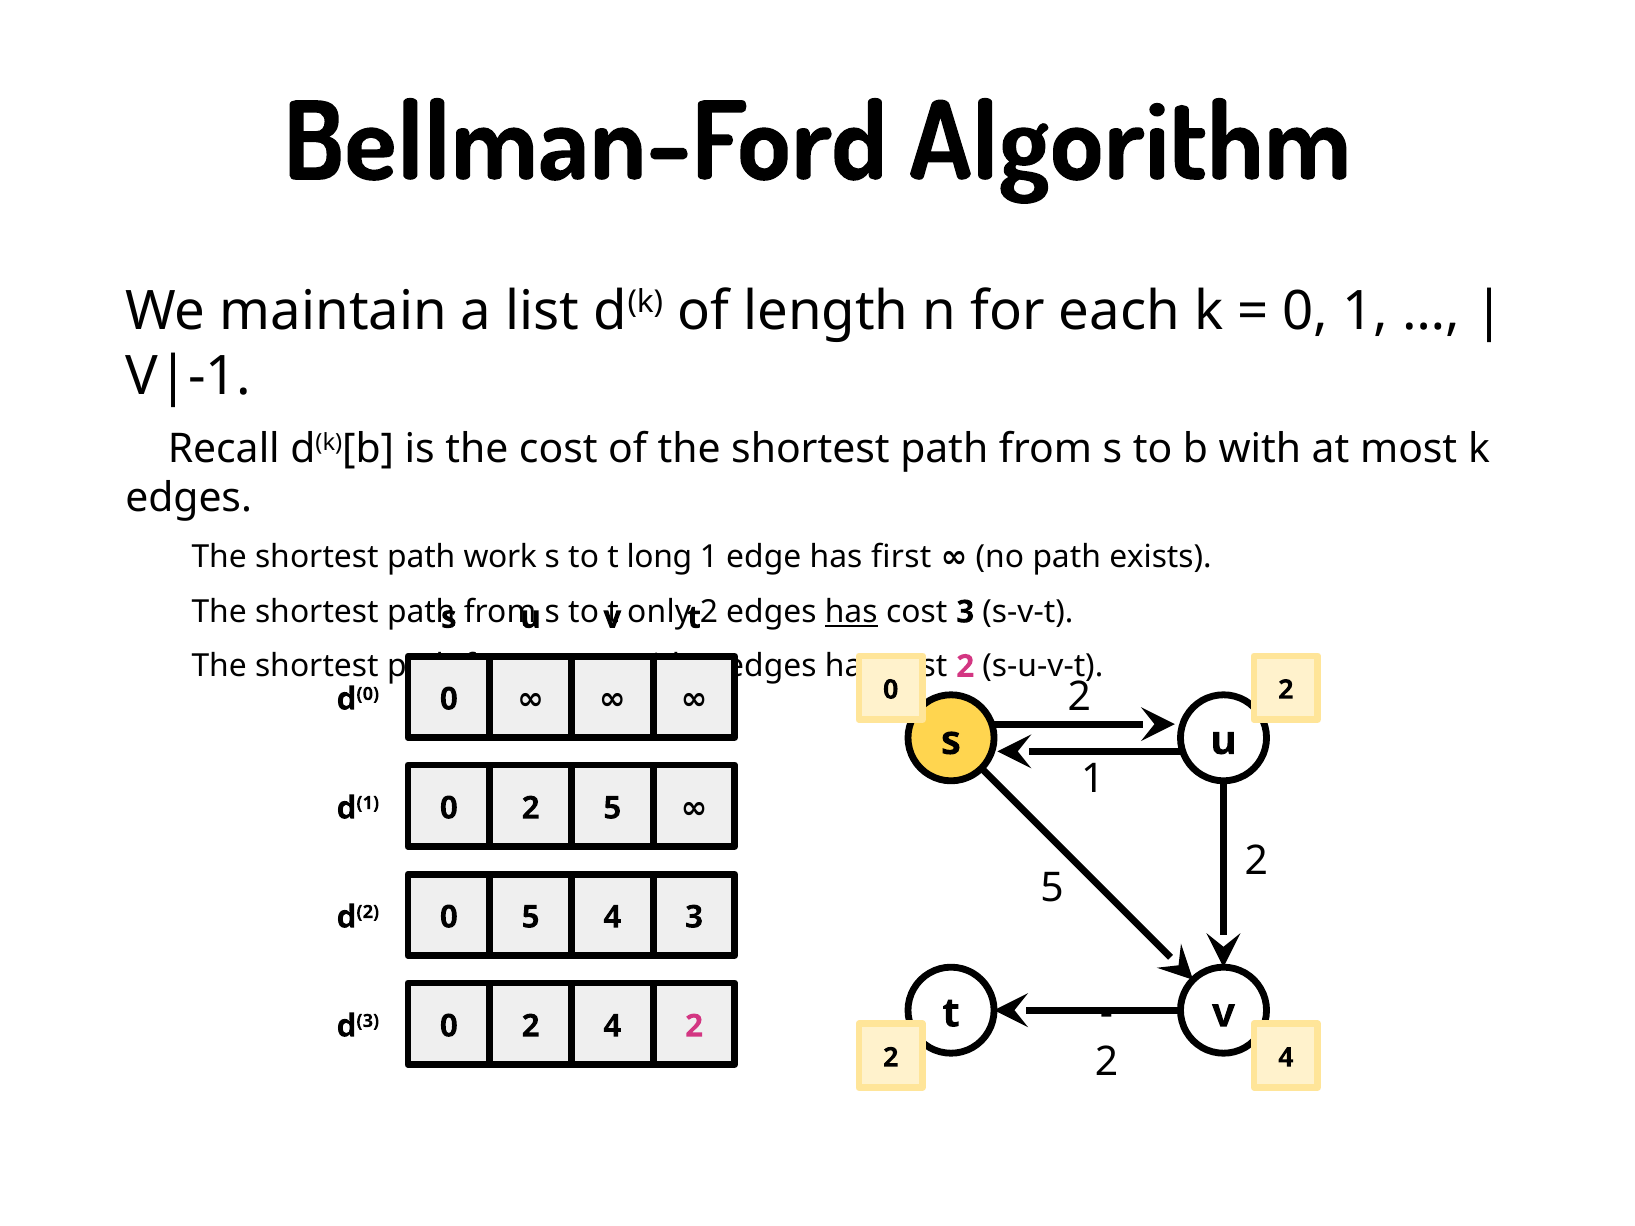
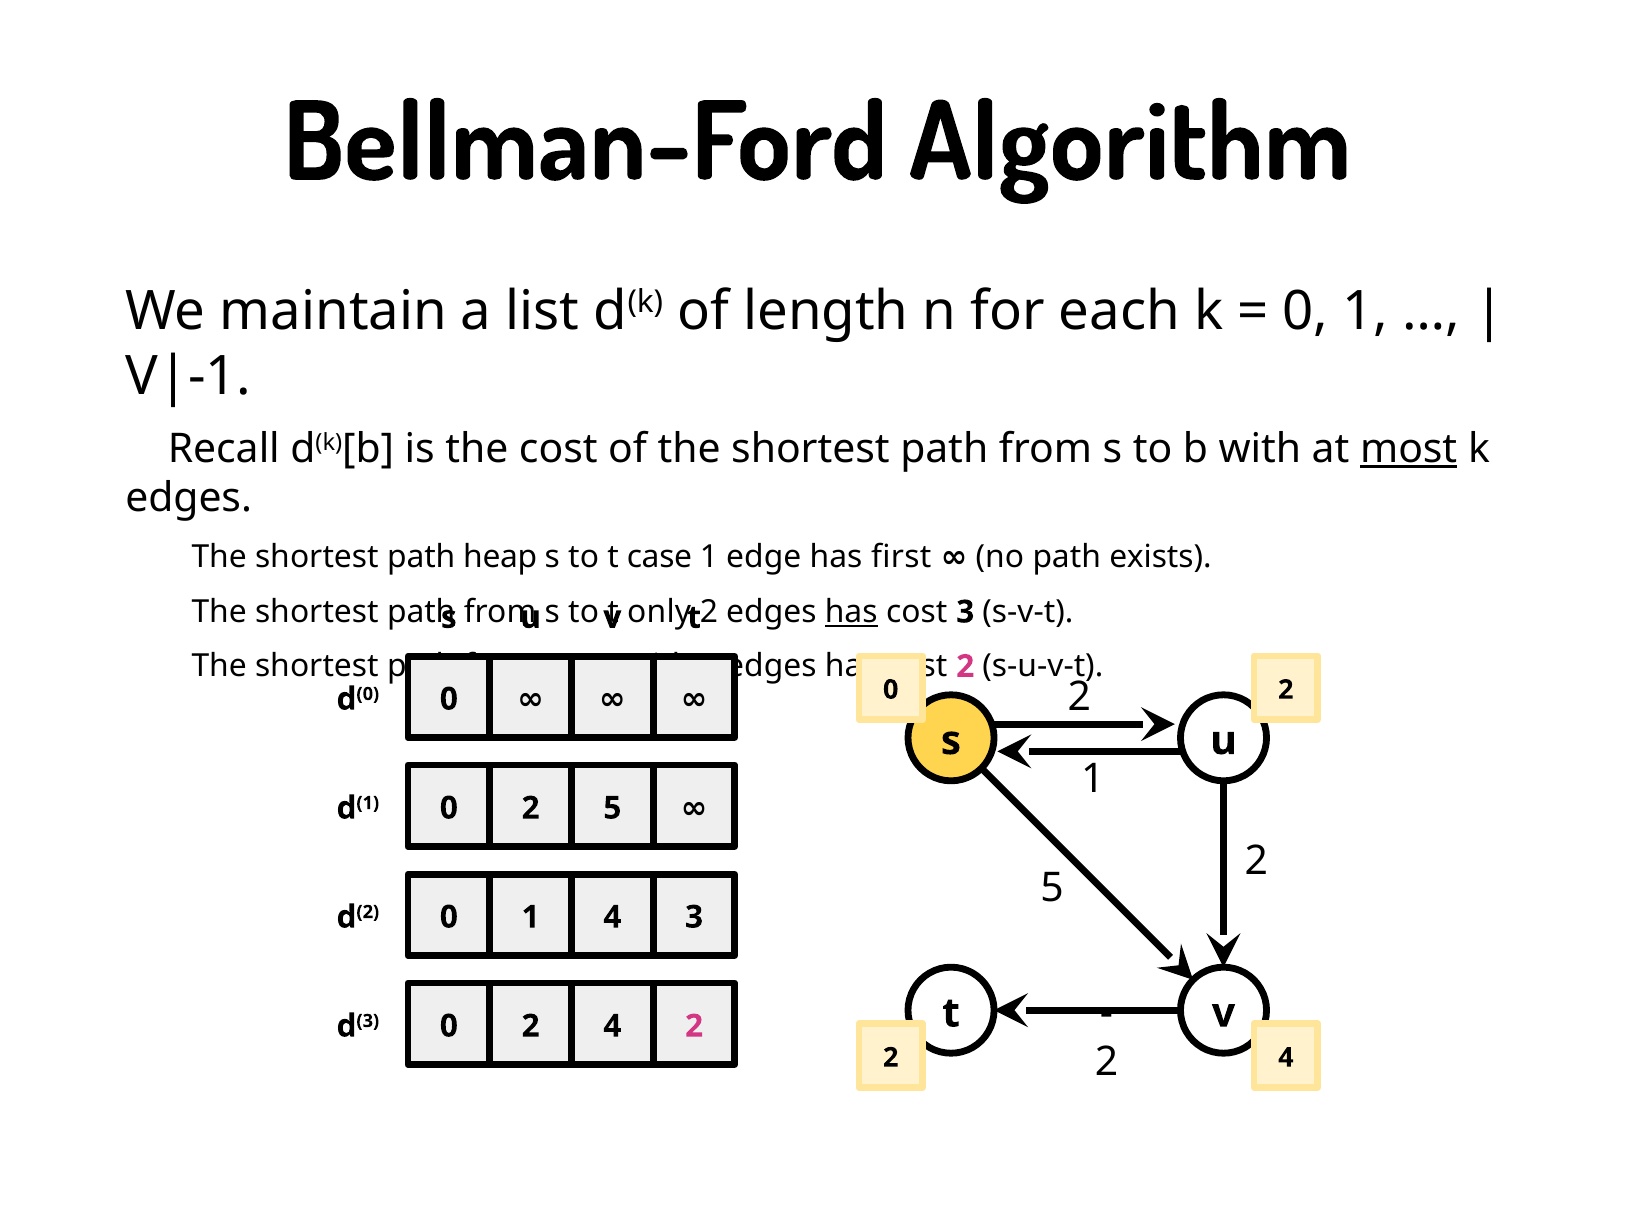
most underline: none -> present
work: work -> heap
long: long -> case
5 at (531, 917): 5 -> 1
